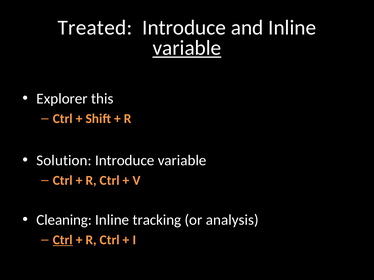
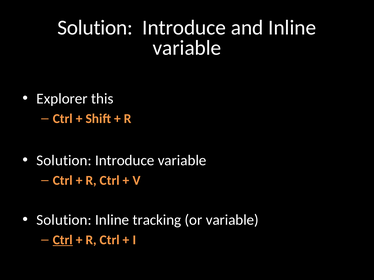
Treated at (95, 28): Treated -> Solution
variable at (187, 48) underline: present -> none
Cleaning at (64, 220): Cleaning -> Solution
or analysis: analysis -> variable
